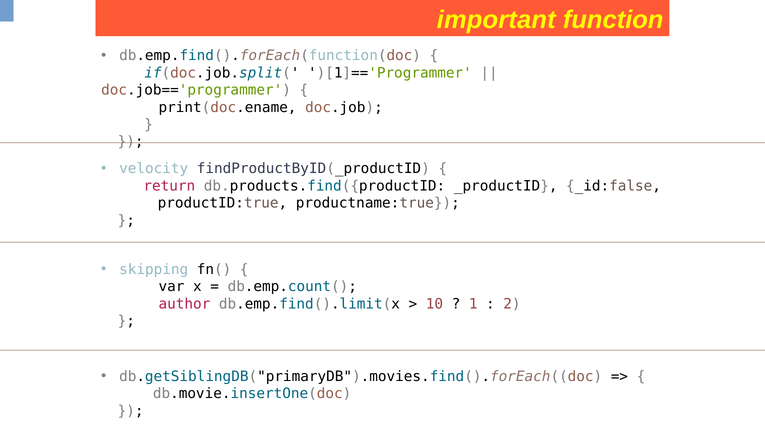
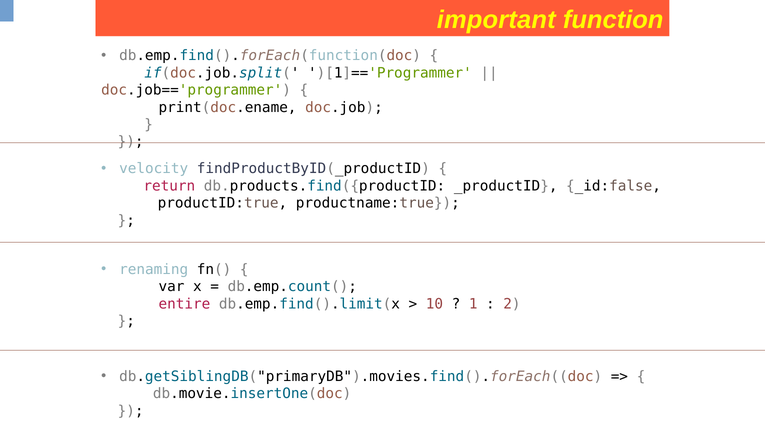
skipping: skipping -> renaming
author: author -> entire
